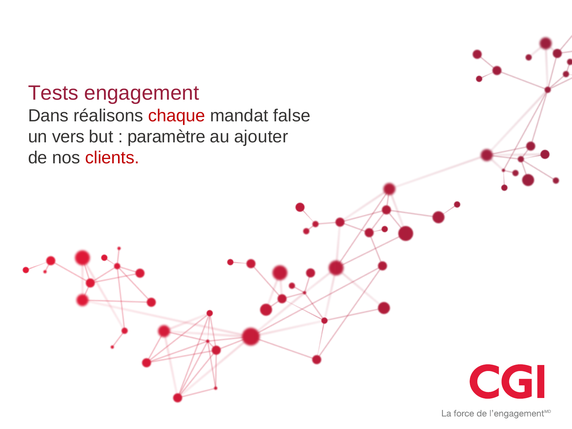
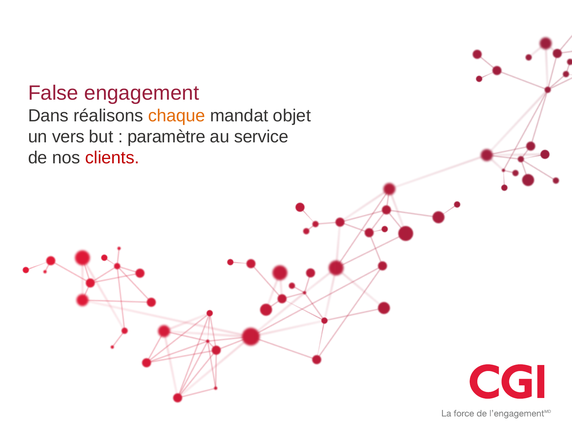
Tests: Tests -> False
chaque colour: red -> orange
false: false -> objet
ajouter: ajouter -> service
